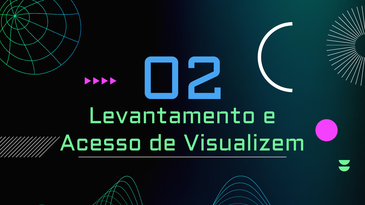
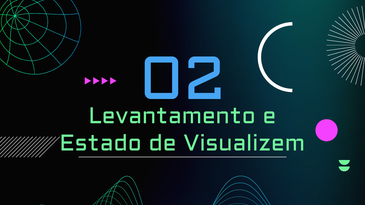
Acesso: Acesso -> Estado
